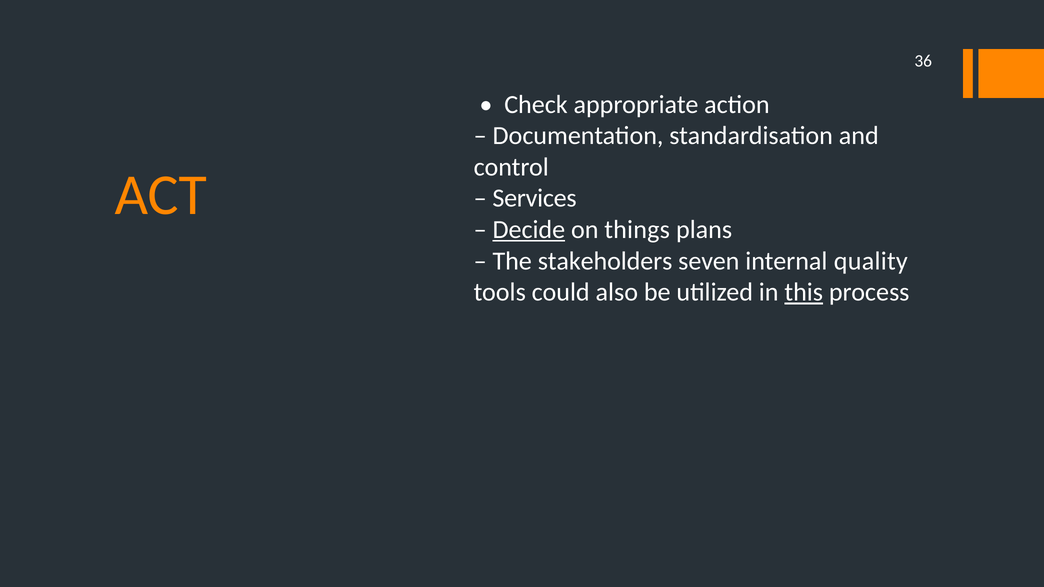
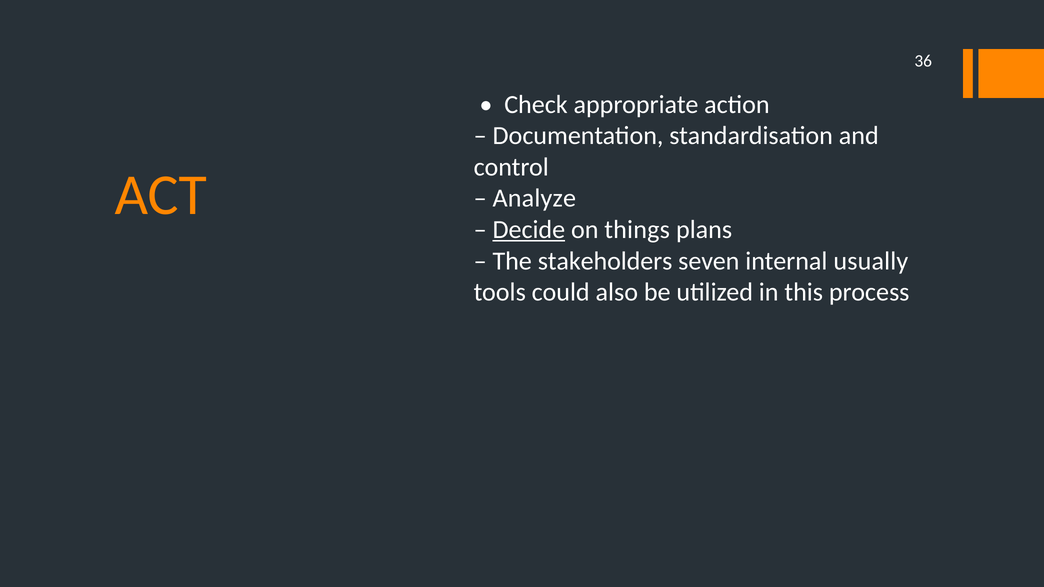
Services: Services -> Analyze
quality: quality -> usually
this underline: present -> none
